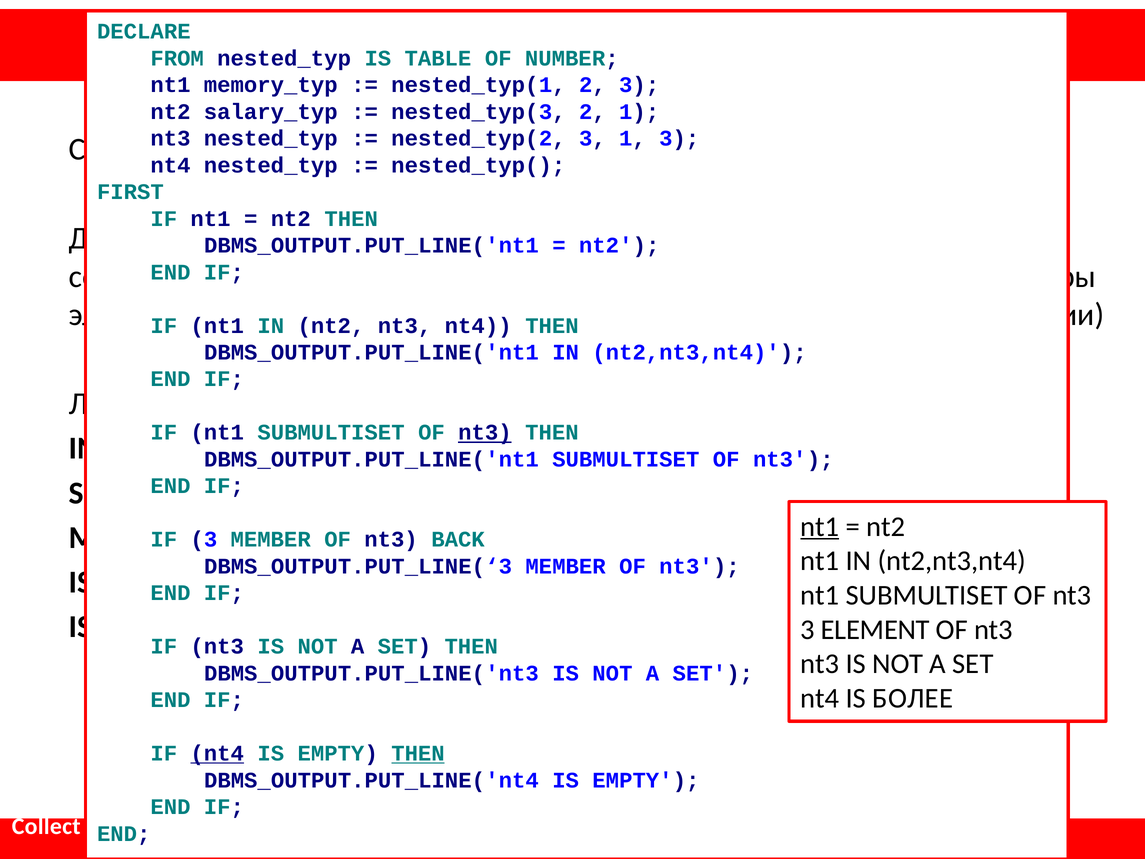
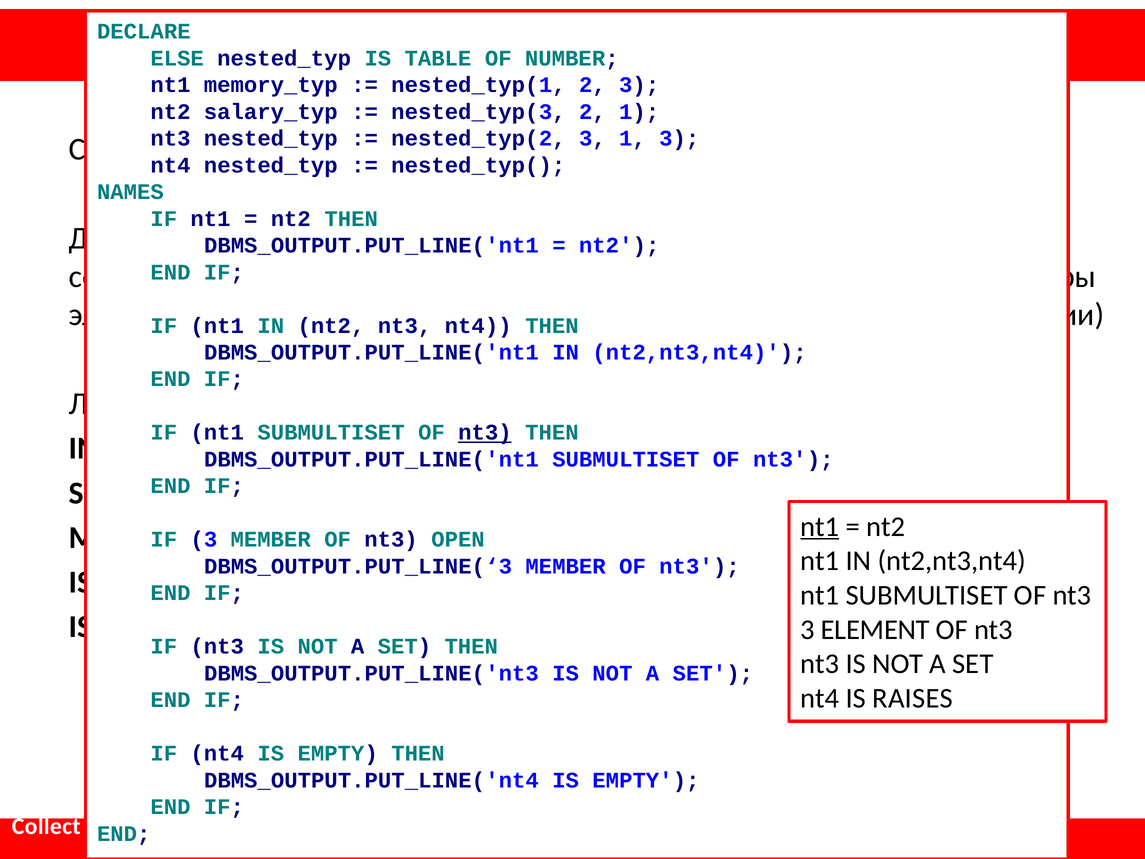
FROM: FROM -> ELSE
FIRST: FIRST -> NAMES
BACK: BACK -> OPEN
БОЛЕЕ: БОЛЕЕ -> RAISES
nt4 at (217, 753) underline: present -> none
THEN at (418, 753) underline: present -> none
